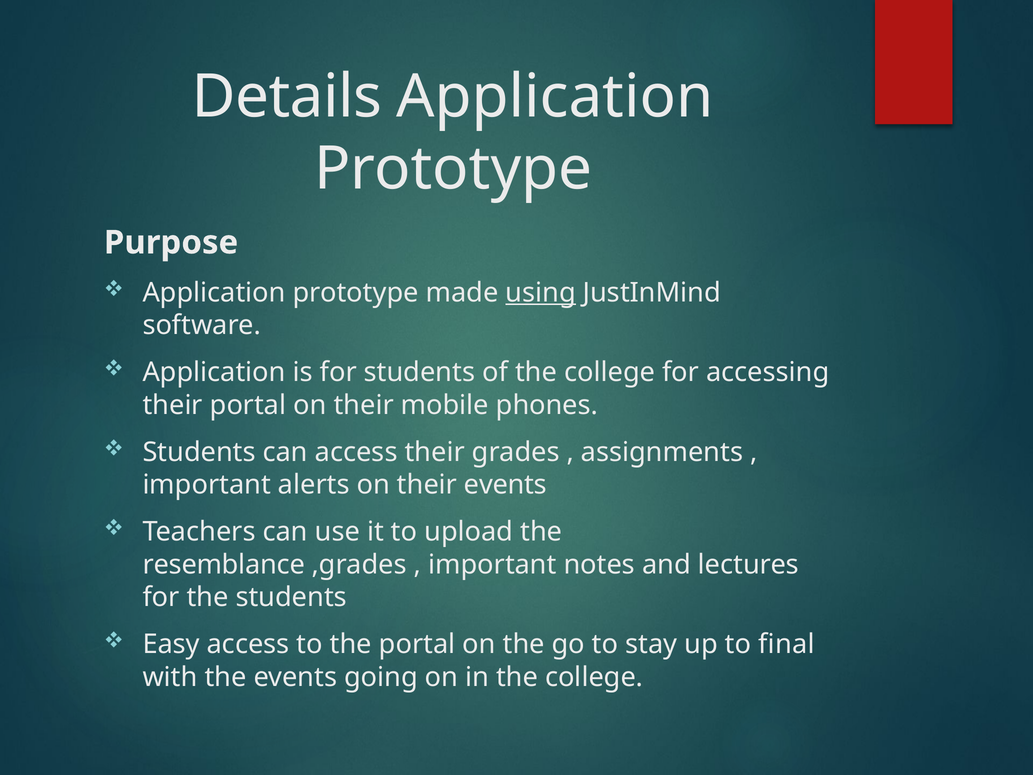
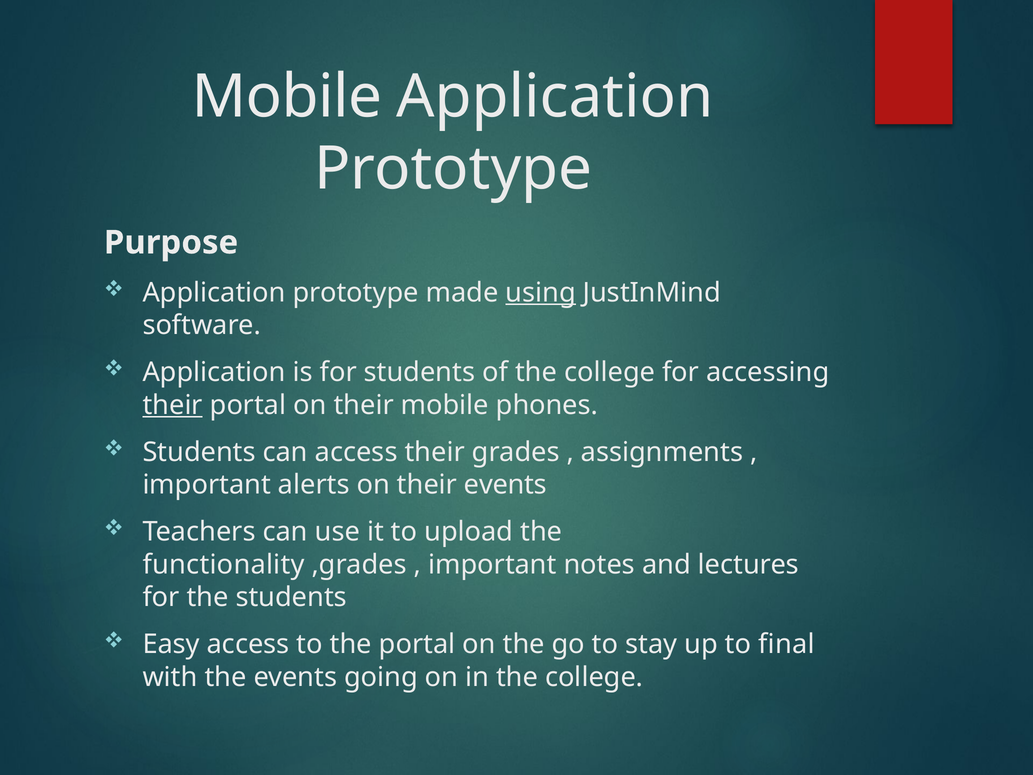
Details at (287, 97): Details -> Mobile
their at (173, 405) underline: none -> present
resemblance: resemblance -> functionality
